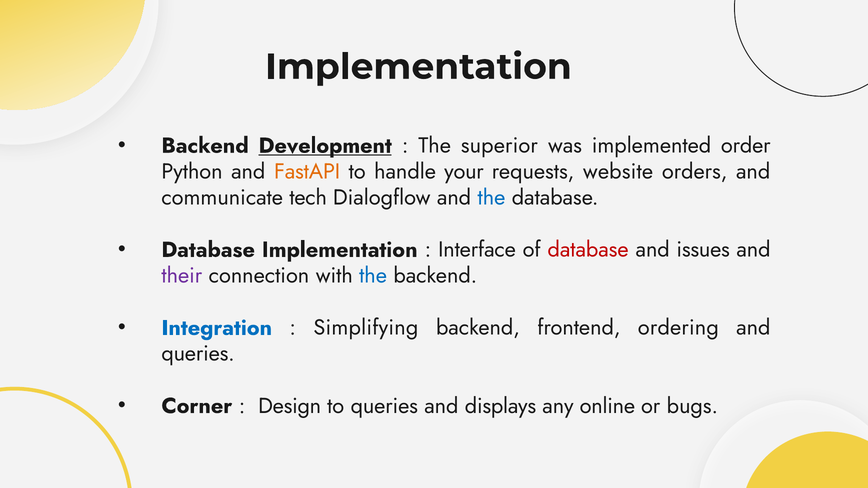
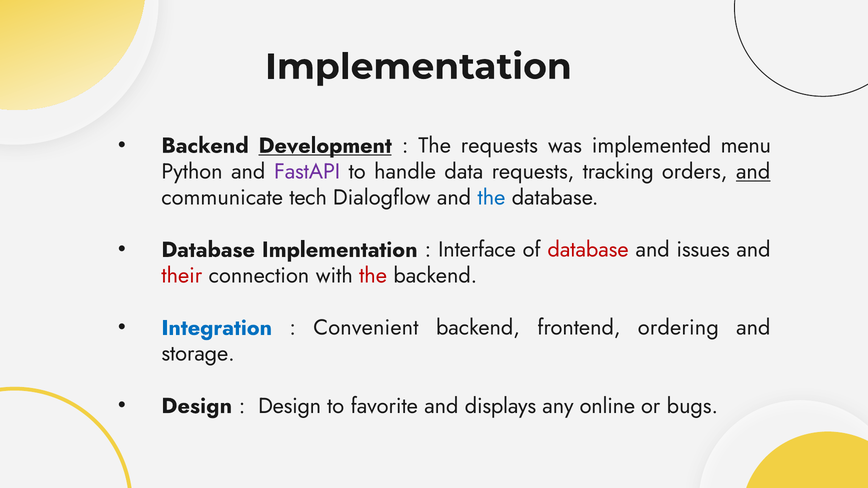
The superior: superior -> requests
order: order -> menu
FastAPI colour: orange -> purple
your: your -> data
website: website -> tracking
and at (753, 172) underline: none -> present
their colour: purple -> red
the at (373, 276) colour: blue -> red
Simplifying: Simplifying -> Convenient
queries at (198, 354): queries -> storage
Corner at (197, 406): Corner -> Design
to queries: queries -> favorite
